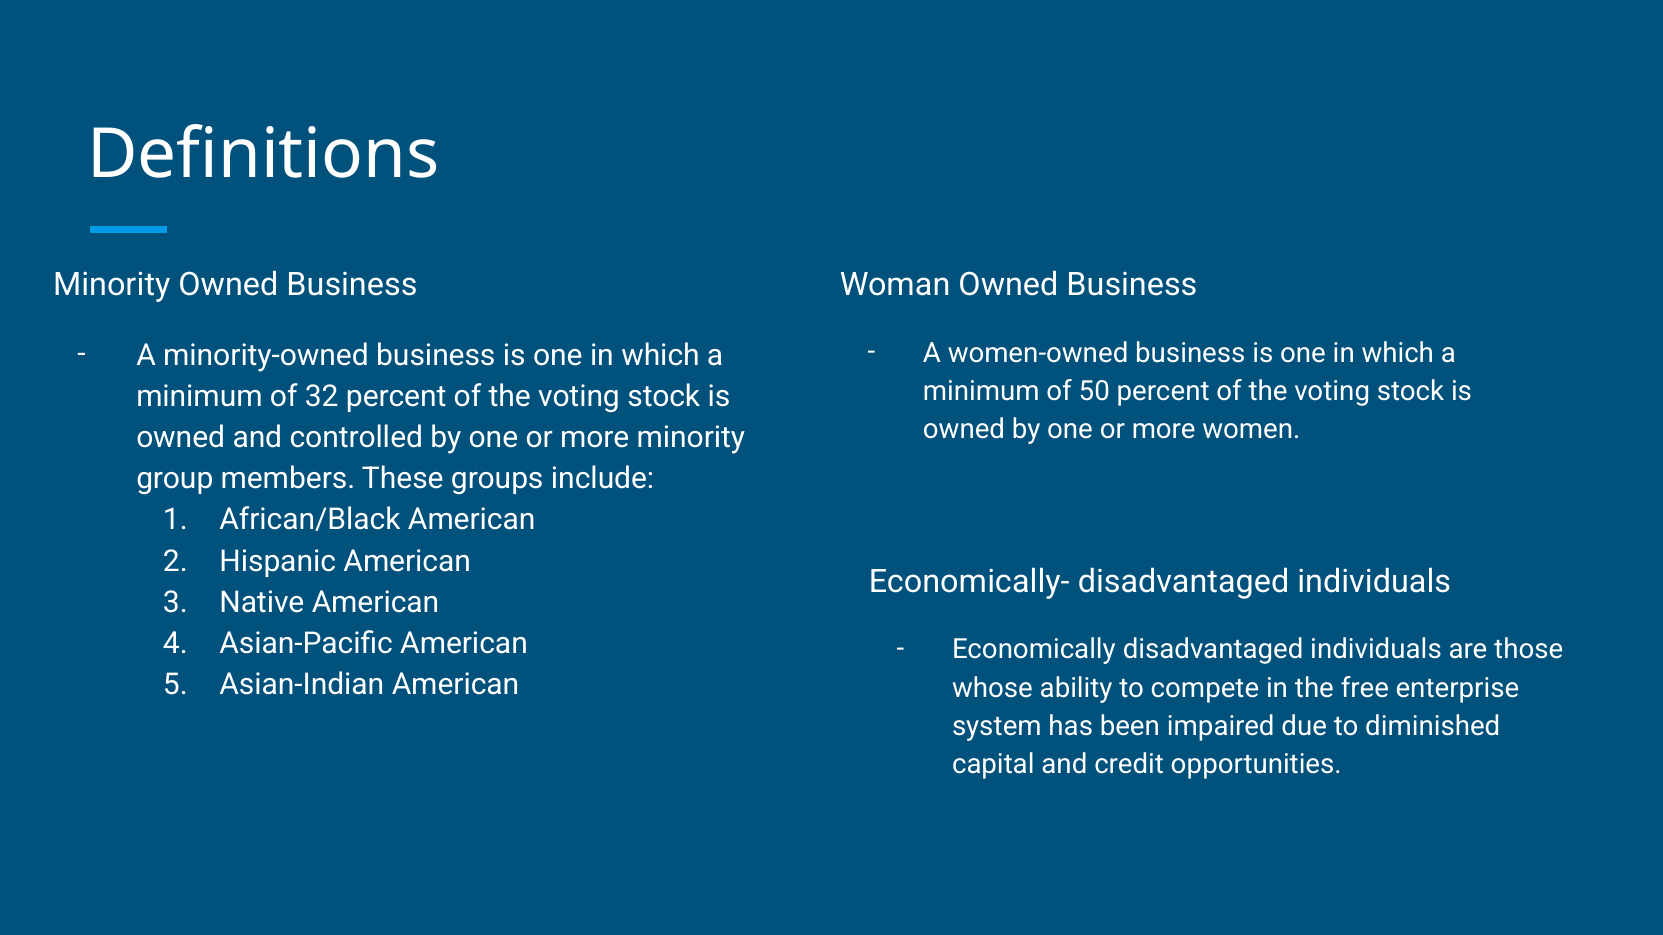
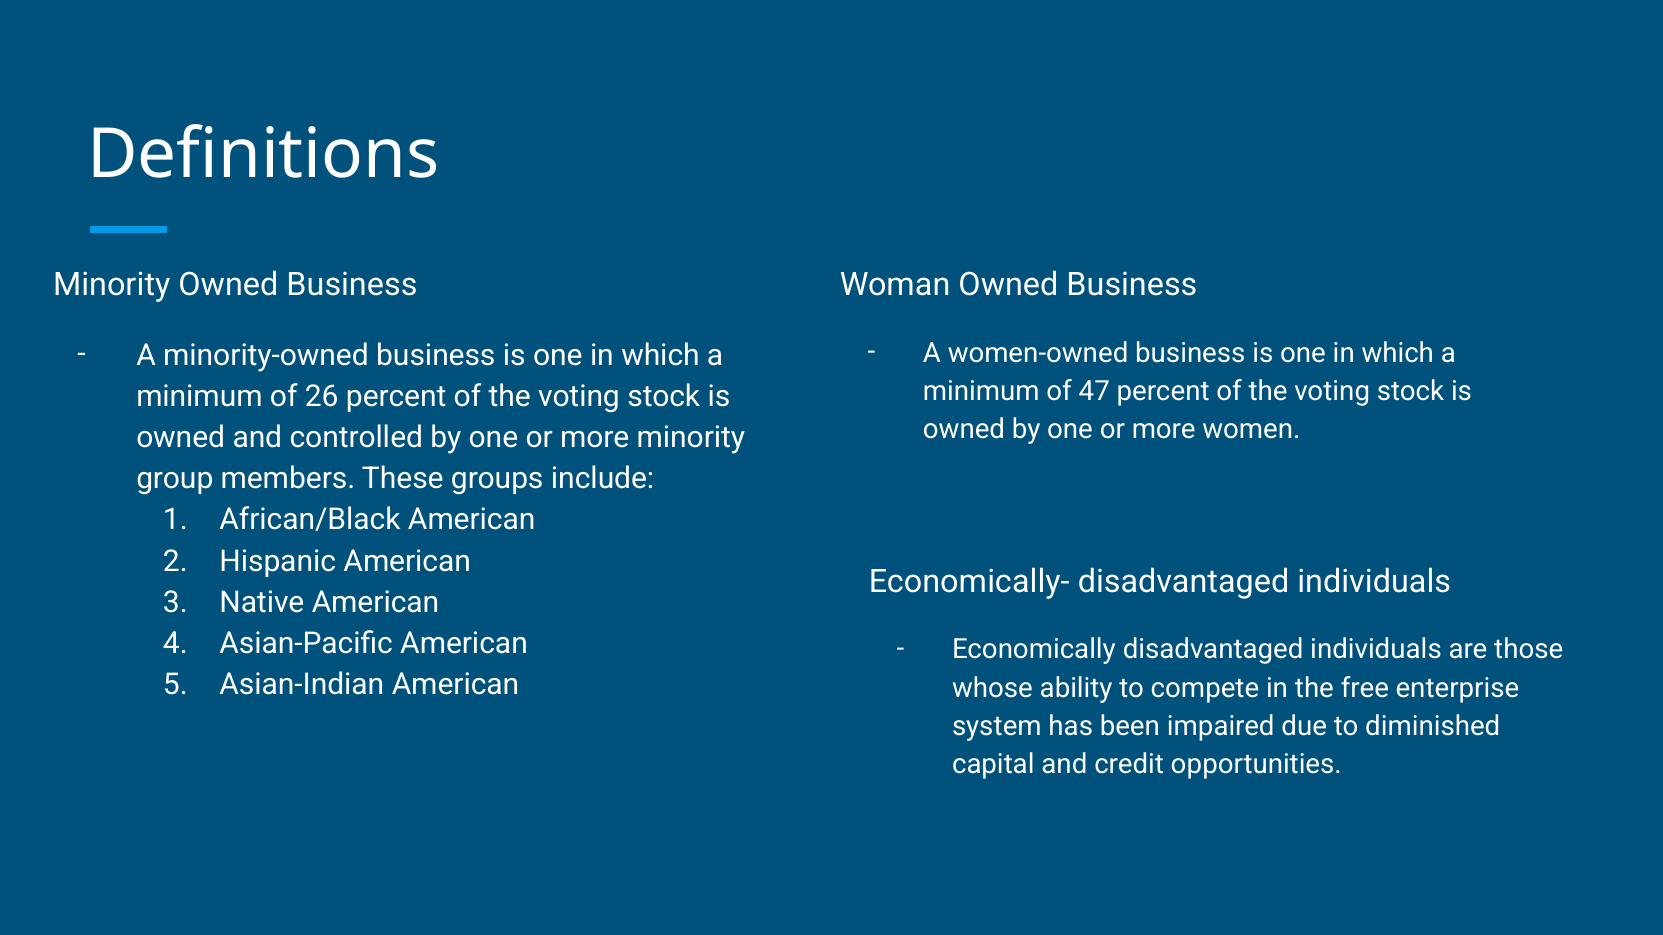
50: 50 -> 47
32: 32 -> 26
